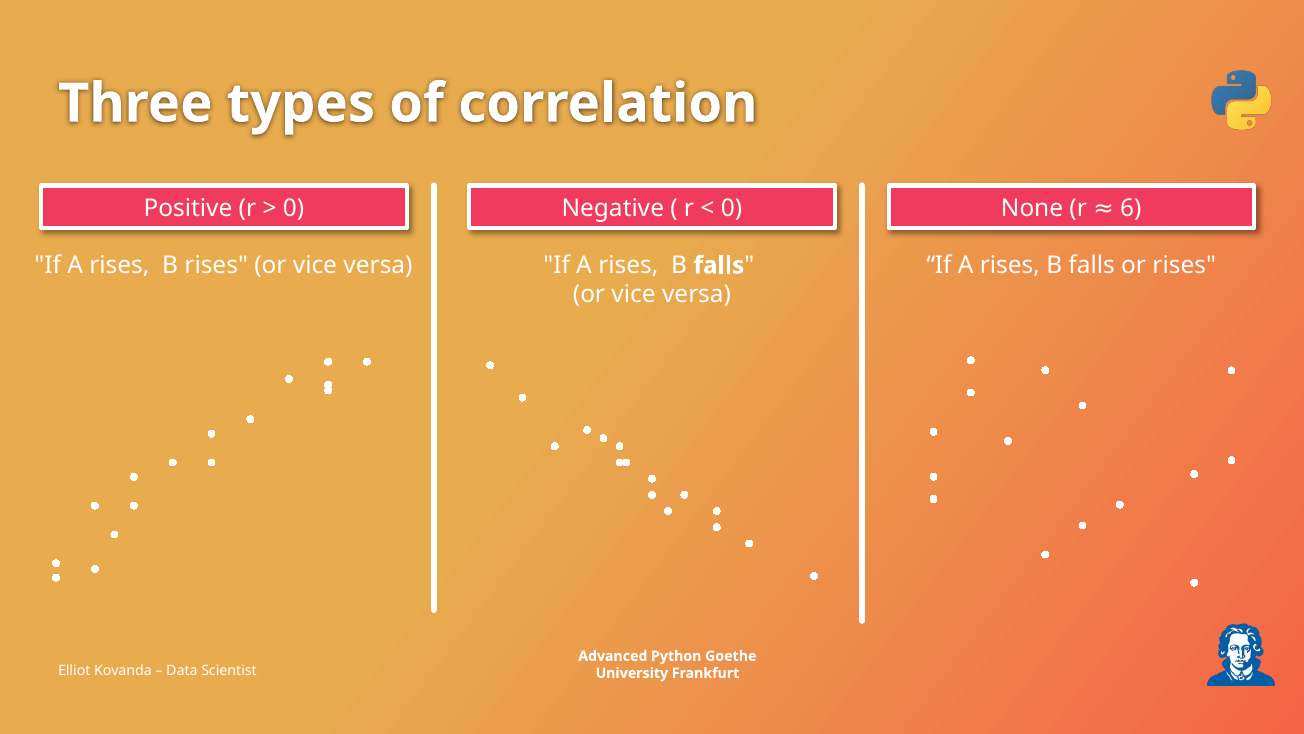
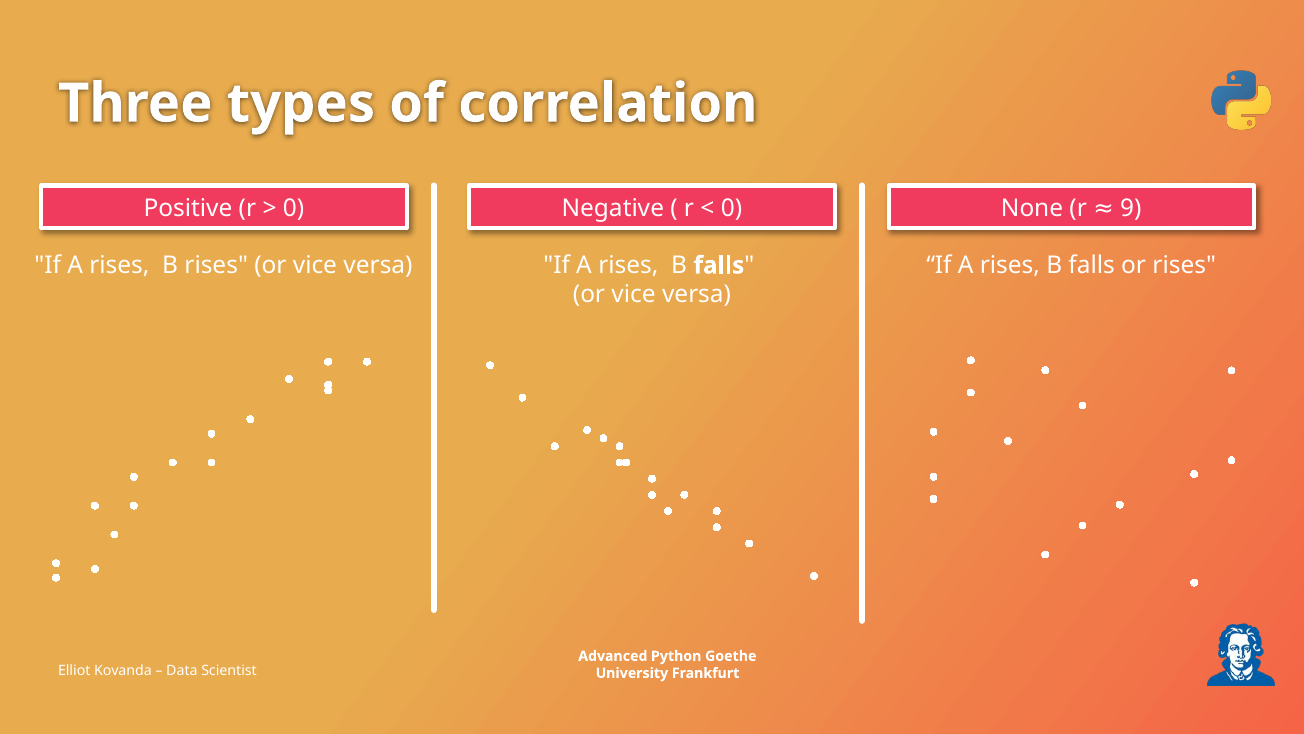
6: 6 -> 9
